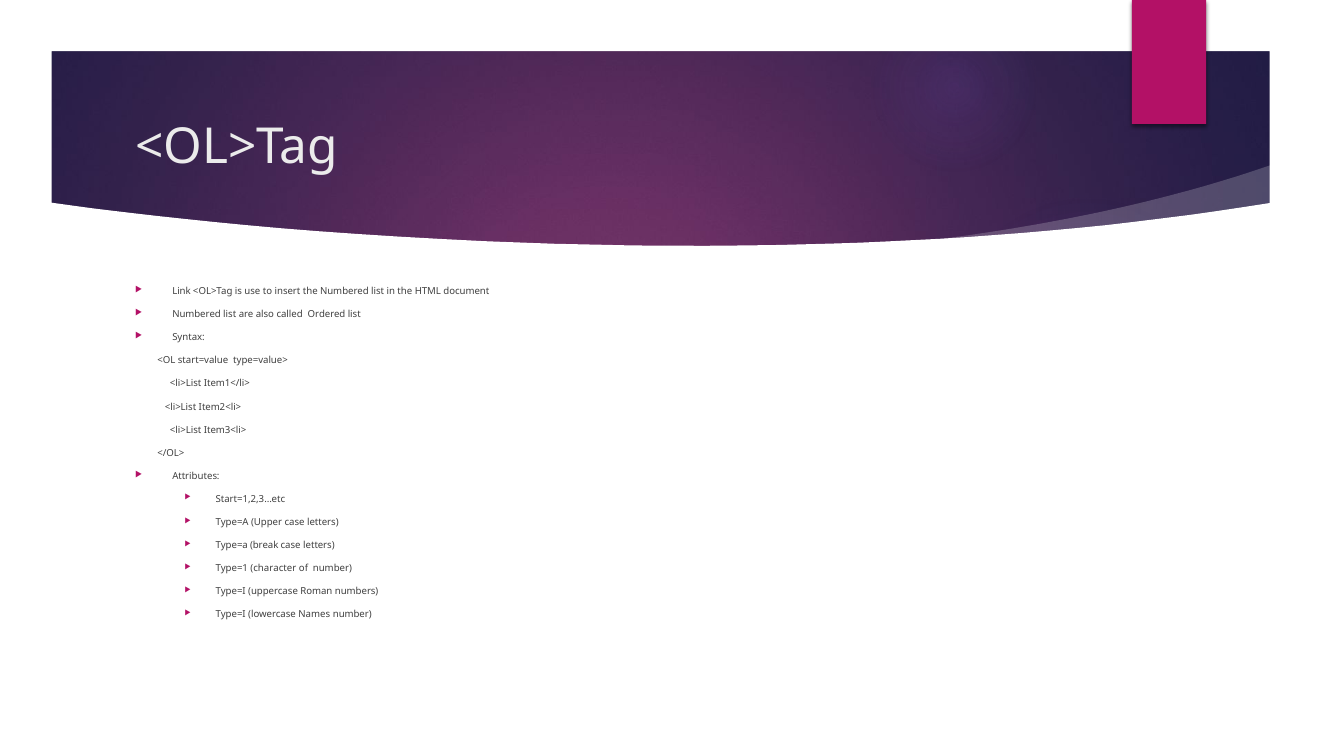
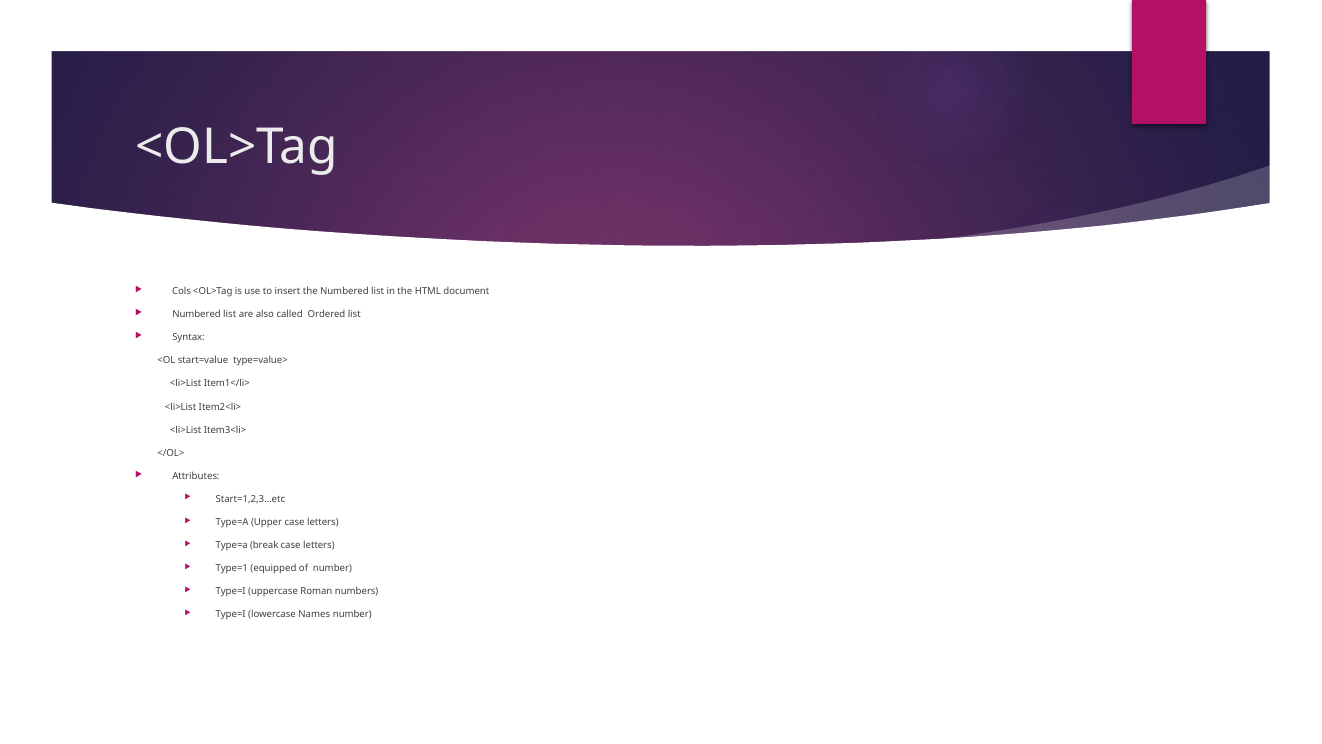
Link: Link -> Cols
character: character -> equipped
